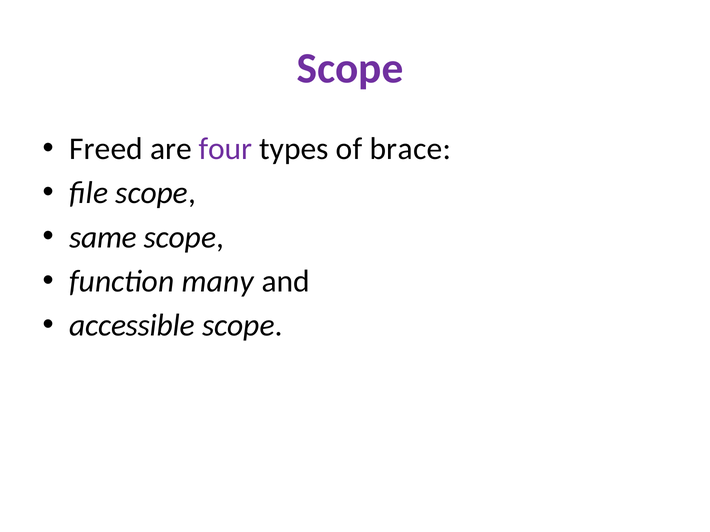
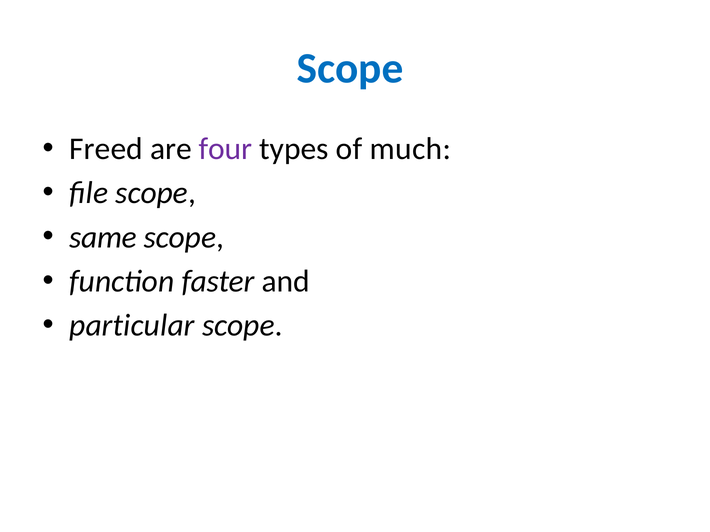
Scope at (350, 69) colour: purple -> blue
brace: brace -> much
many: many -> faster
accessible: accessible -> particular
